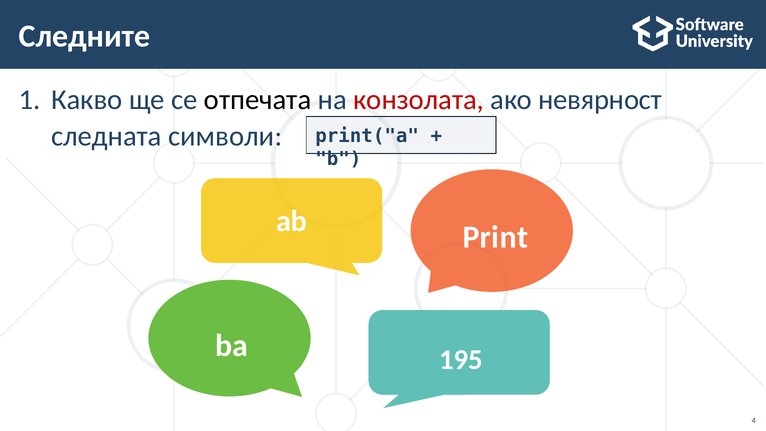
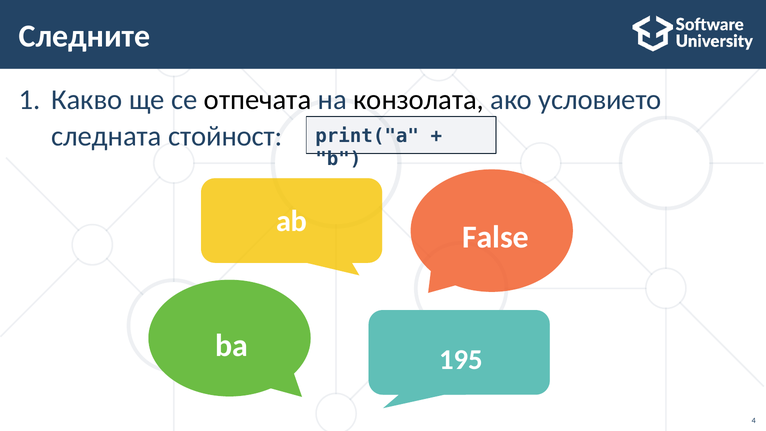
конзолата colour: red -> black
невярност: невярност -> условието
символи: символи -> стойност
Print: Print -> False
